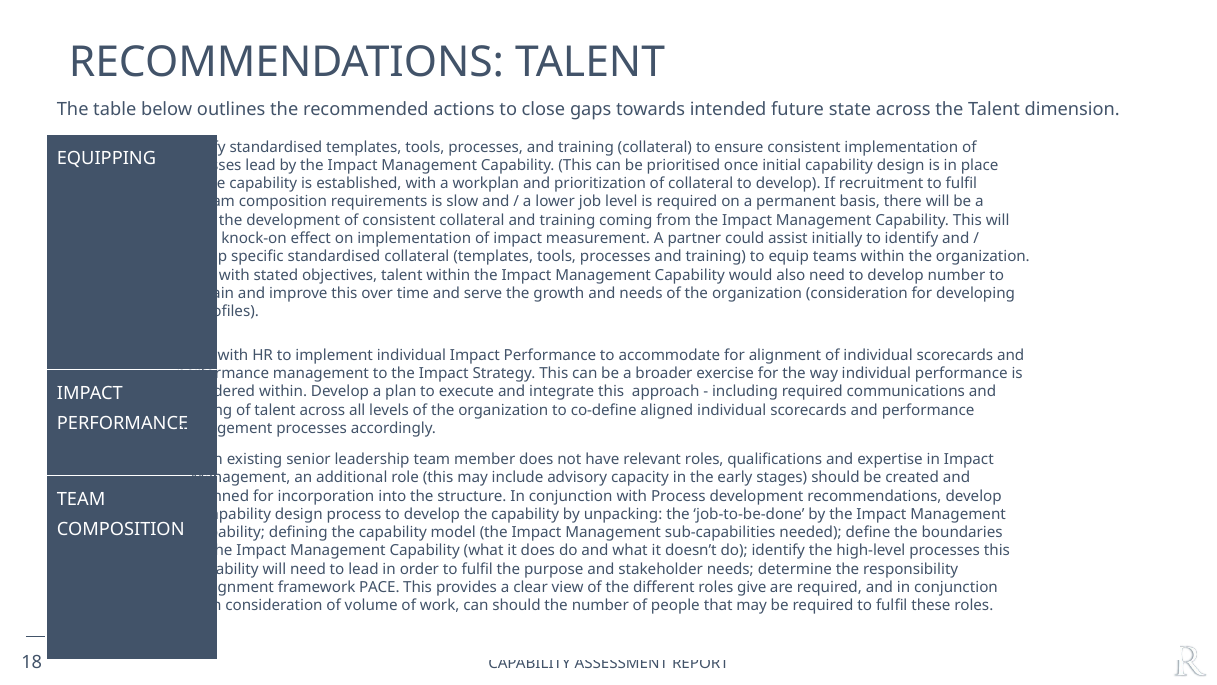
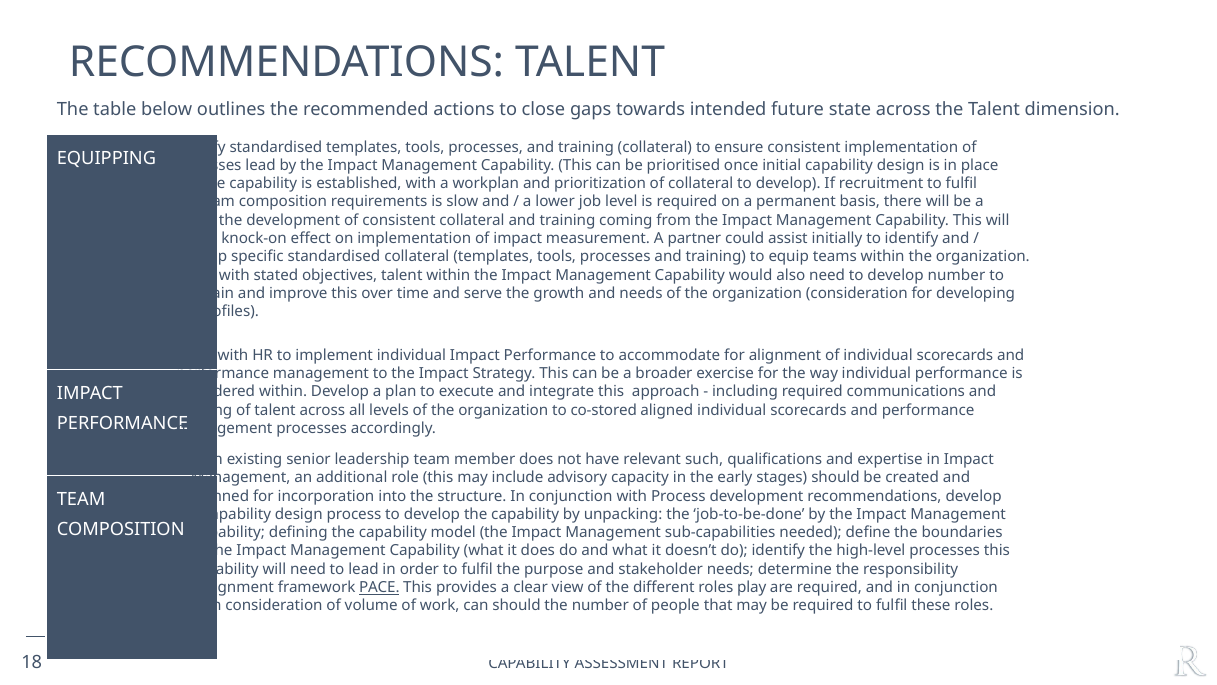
co-define: co-define -> co-stored
relevant roles: roles -> such
PACE underline: none -> present
give: give -> play
